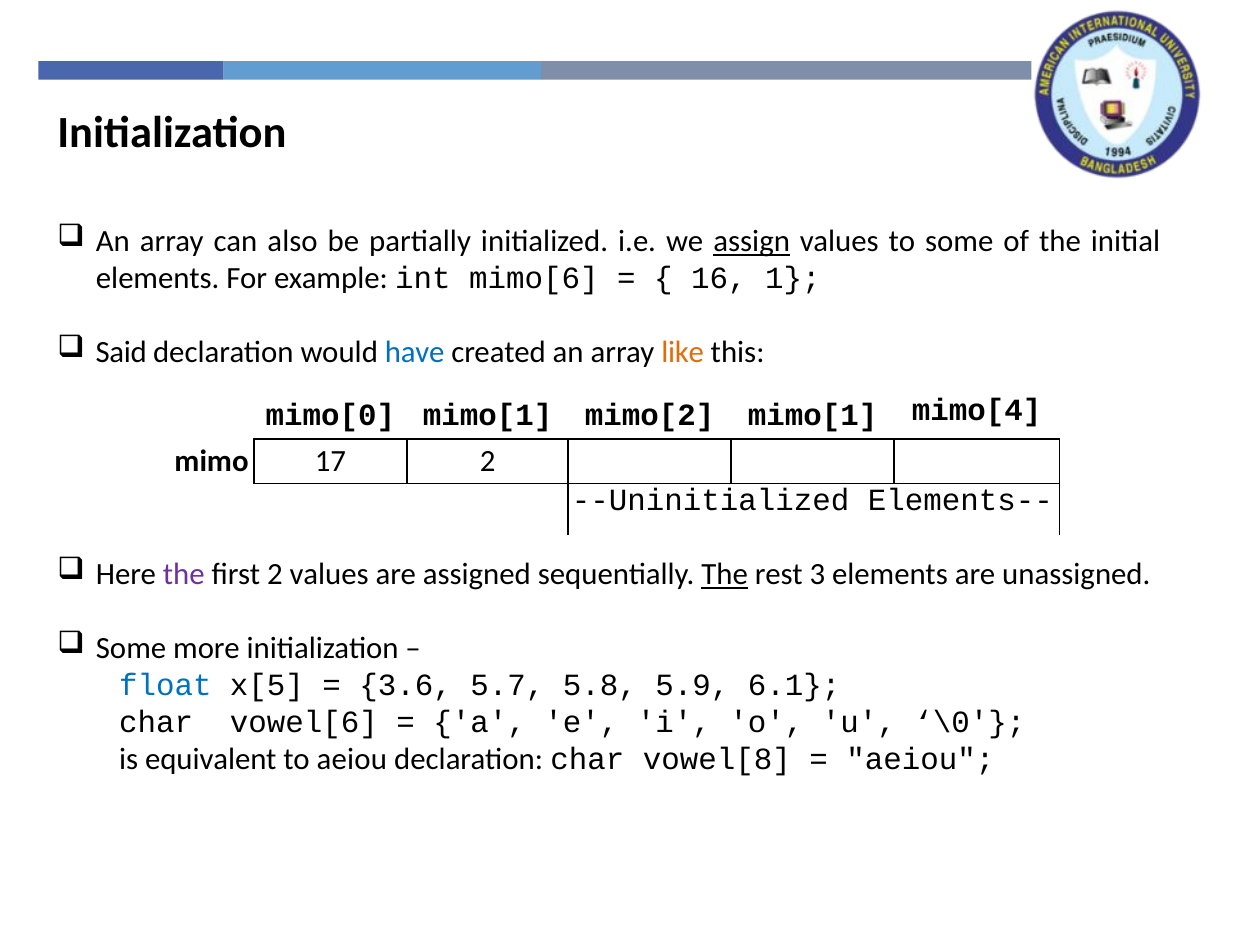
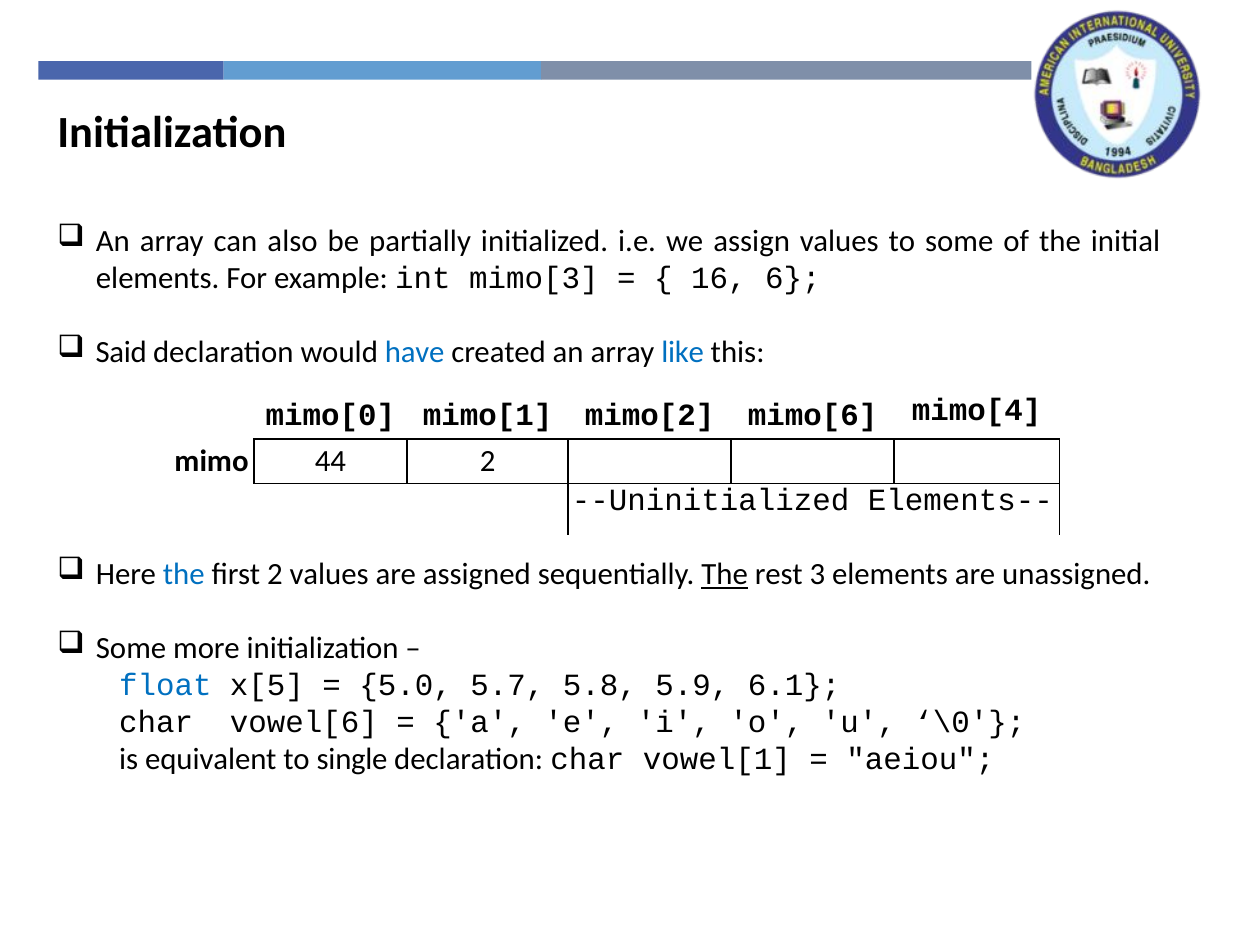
assign underline: present -> none
mimo[6: mimo[6 -> mimo[3
1: 1 -> 6
like colour: orange -> blue
mimo[2 mimo[1: mimo[1 -> mimo[6
17: 17 -> 44
the at (184, 575) colour: purple -> blue
3.6: 3.6 -> 5.0
to aeiou: aeiou -> single
vowel[8: vowel[8 -> vowel[1
